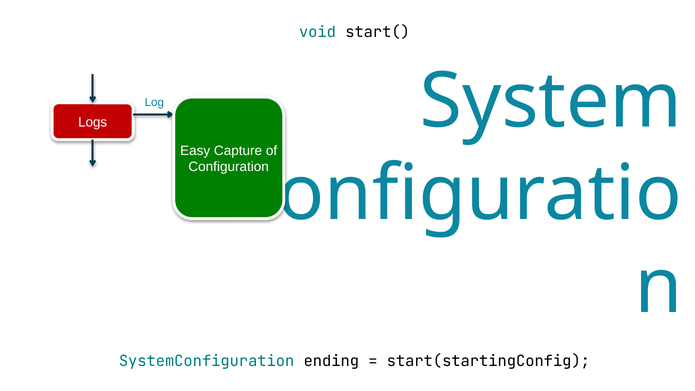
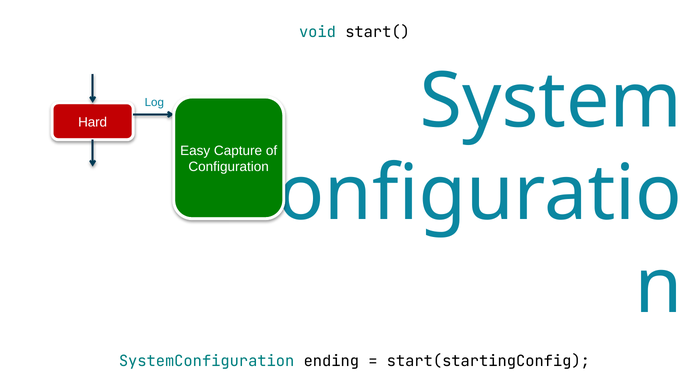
Logs: Logs -> Hard
